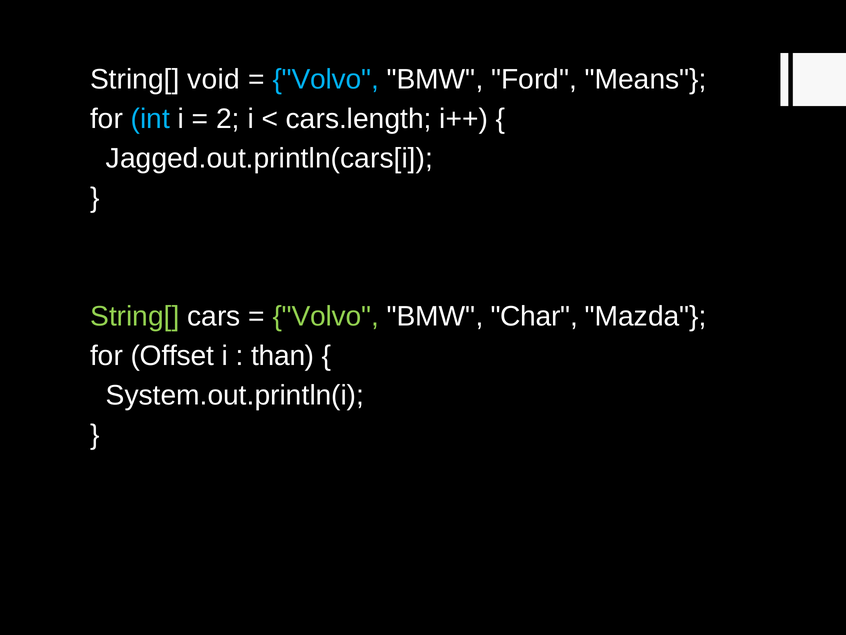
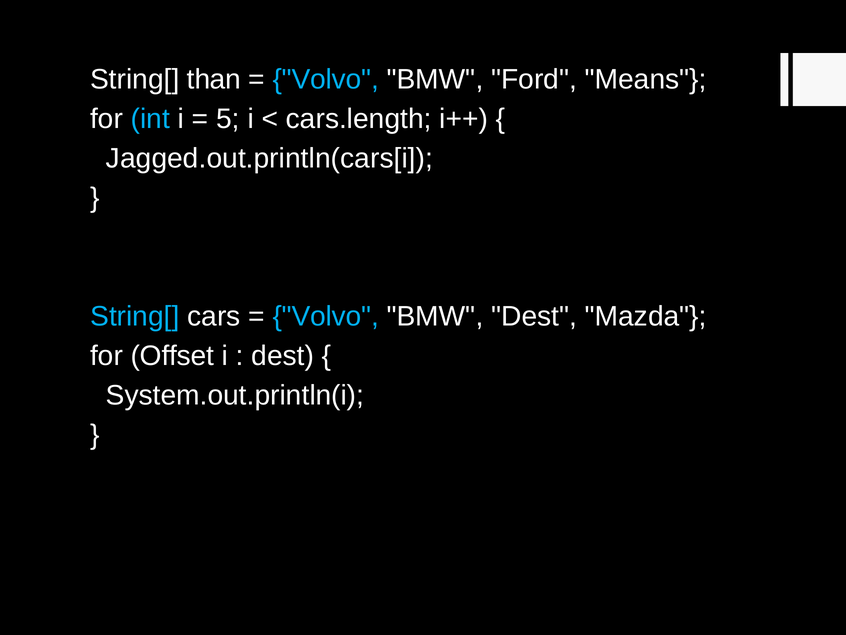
void: void -> than
2: 2 -> 5
String[ at (135, 316) colour: light green -> light blue
Volvo at (326, 316) colour: light green -> light blue
BMW Char: Char -> Dest
than at (283, 356): than -> dest
